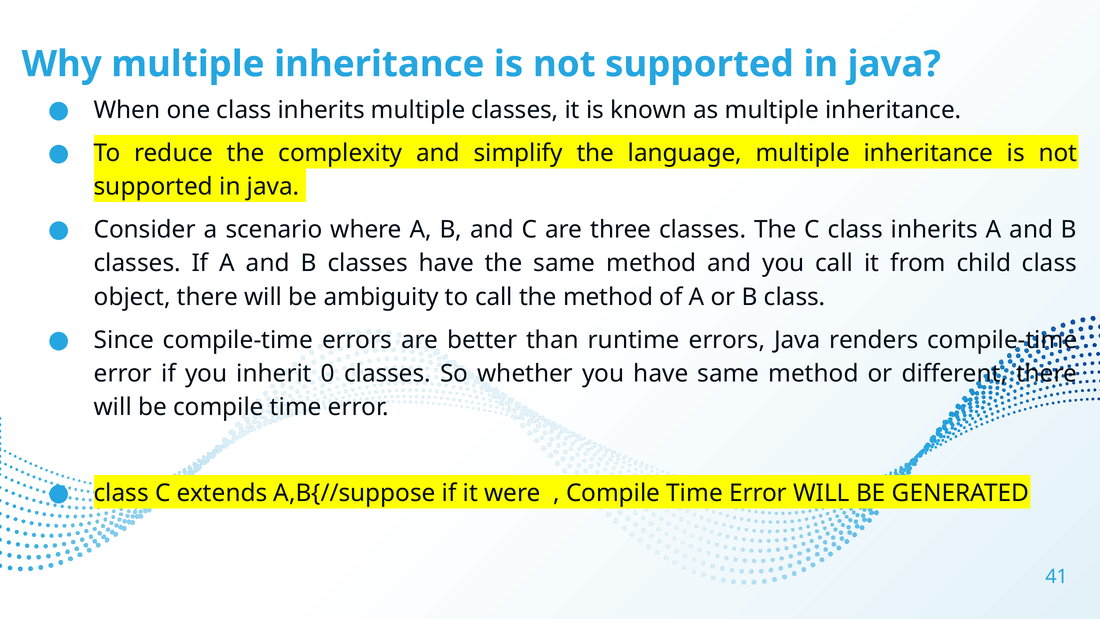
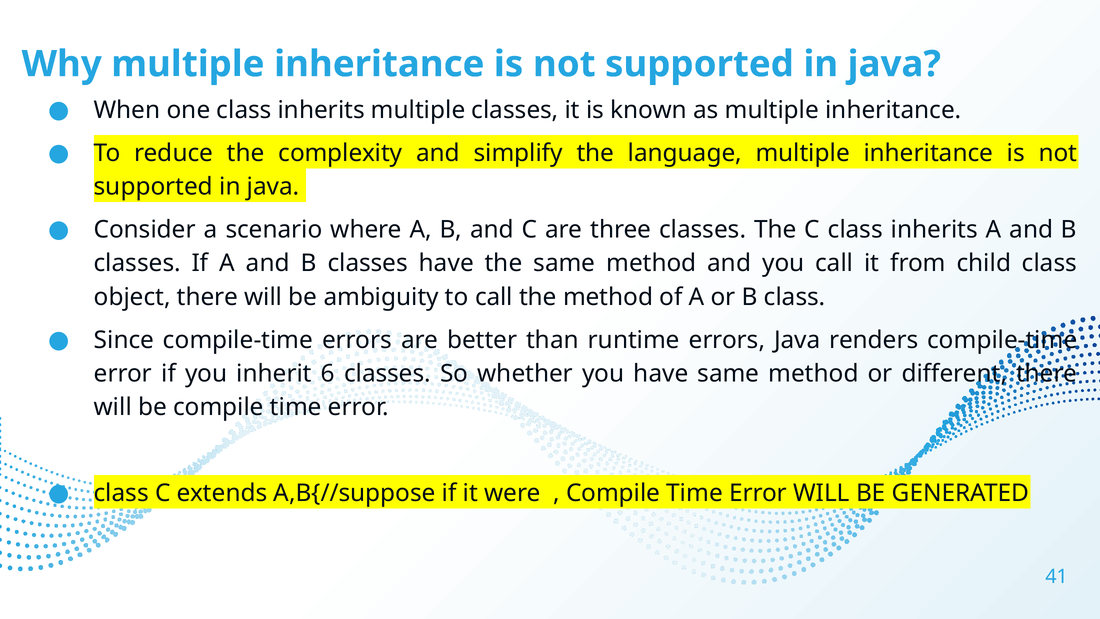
0: 0 -> 6
